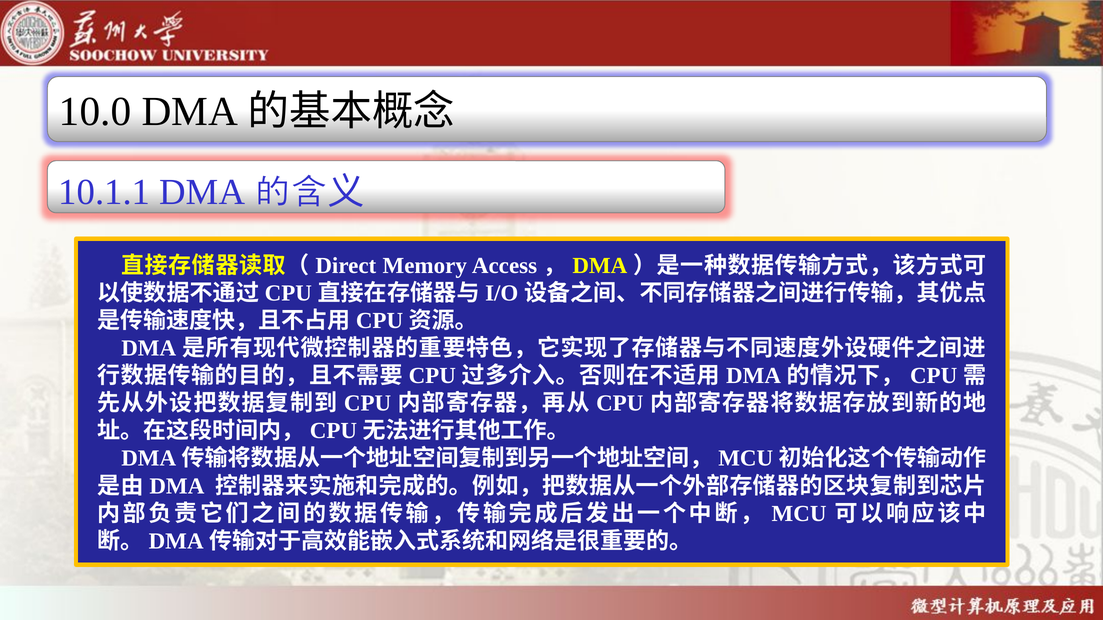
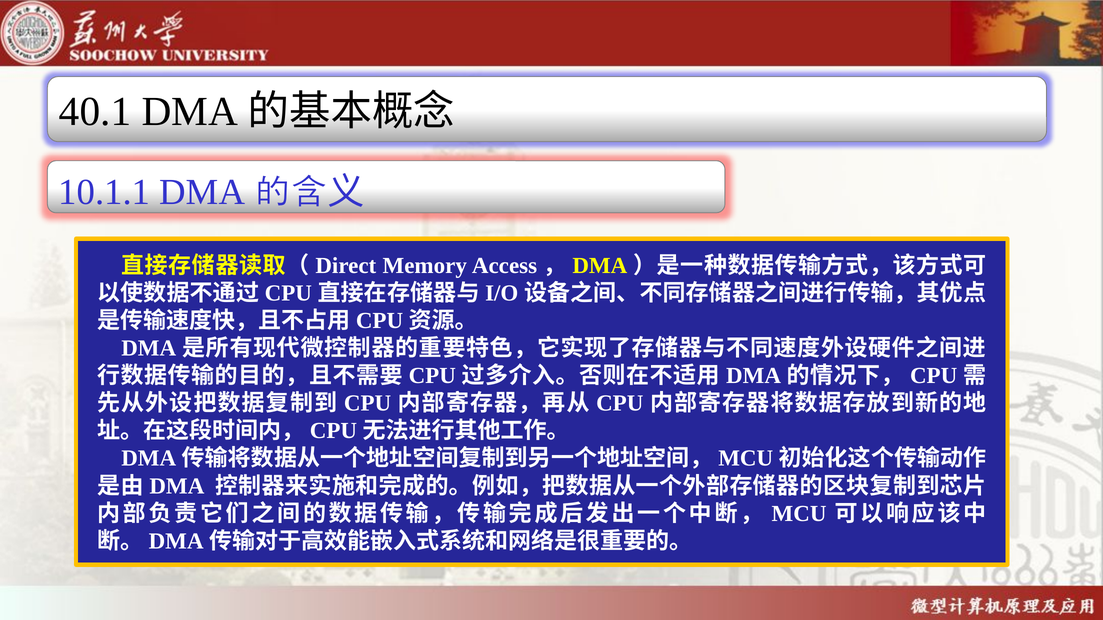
10.0: 10.0 -> 40.1
